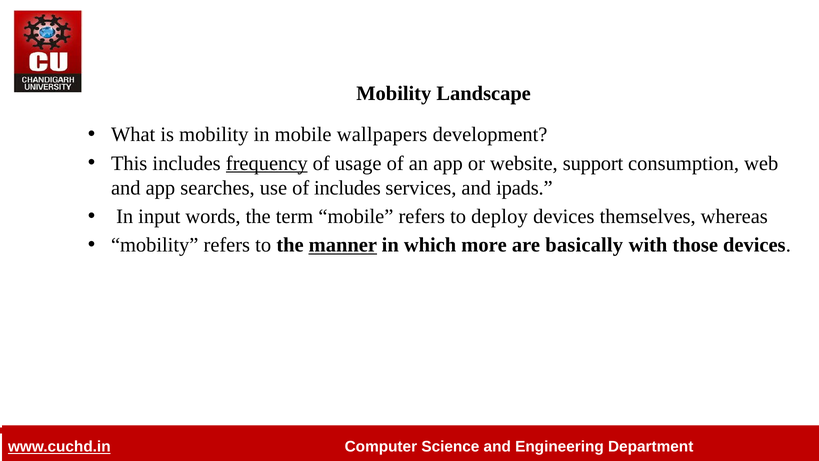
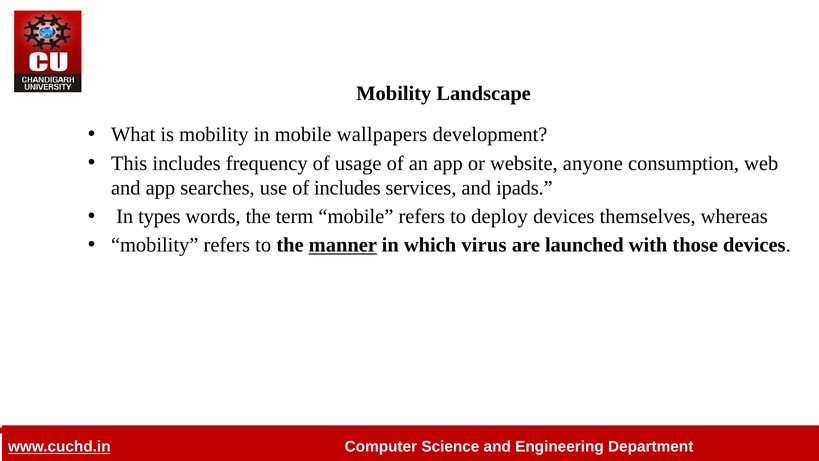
frequency underline: present -> none
support: support -> anyone
input: input -> types
more: more -> virus
basically: basically -> launched
